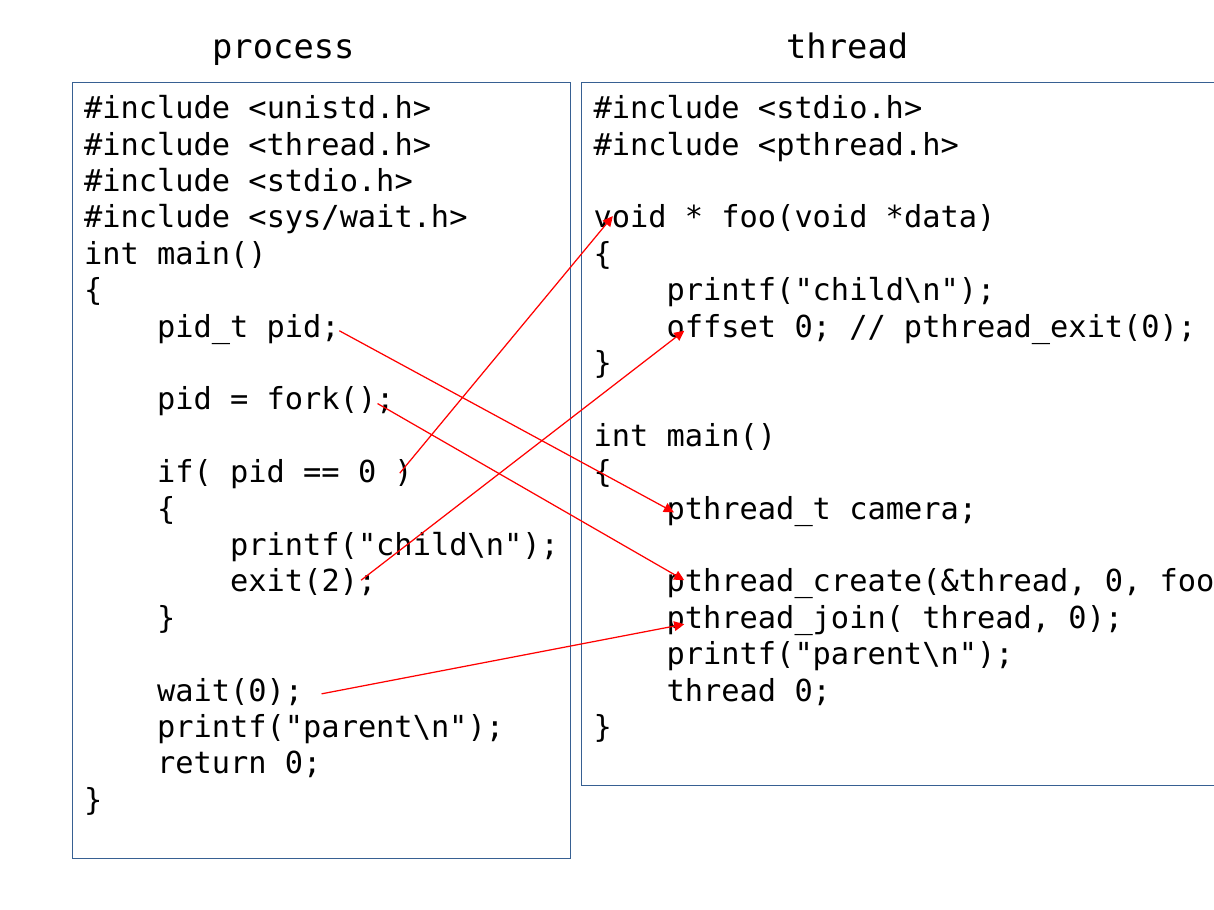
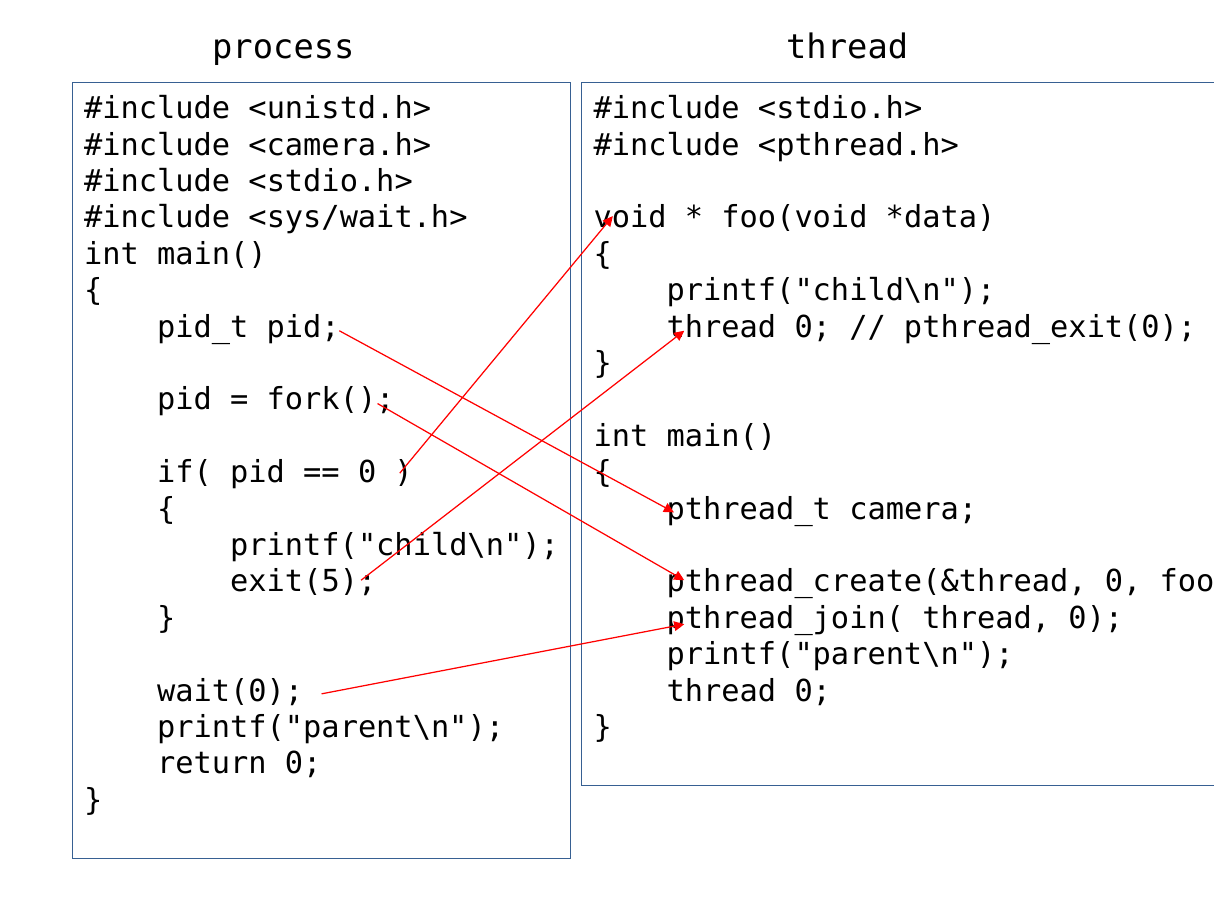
<thread.h>: <thread.h> -> <camera.h>
offset at (721, 327): offset -> thread
exit(2: exit(2 -> exit(5
